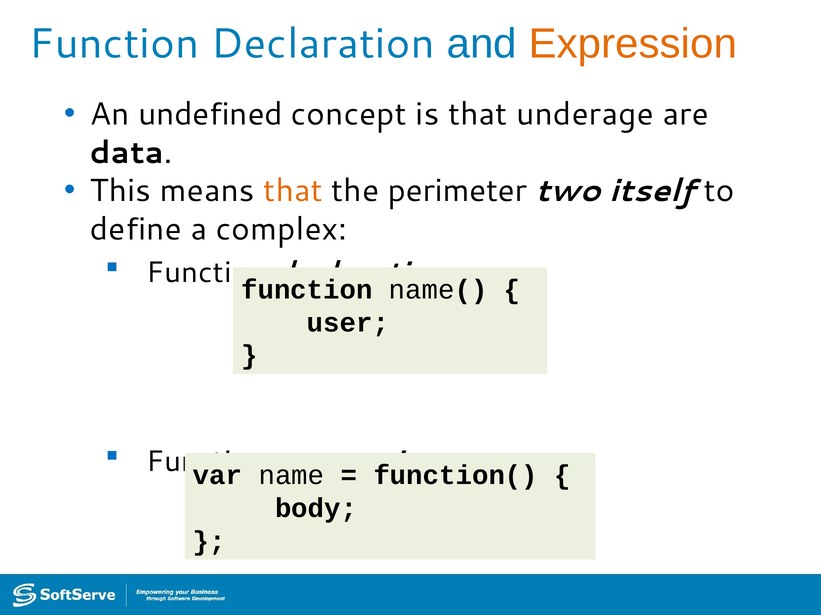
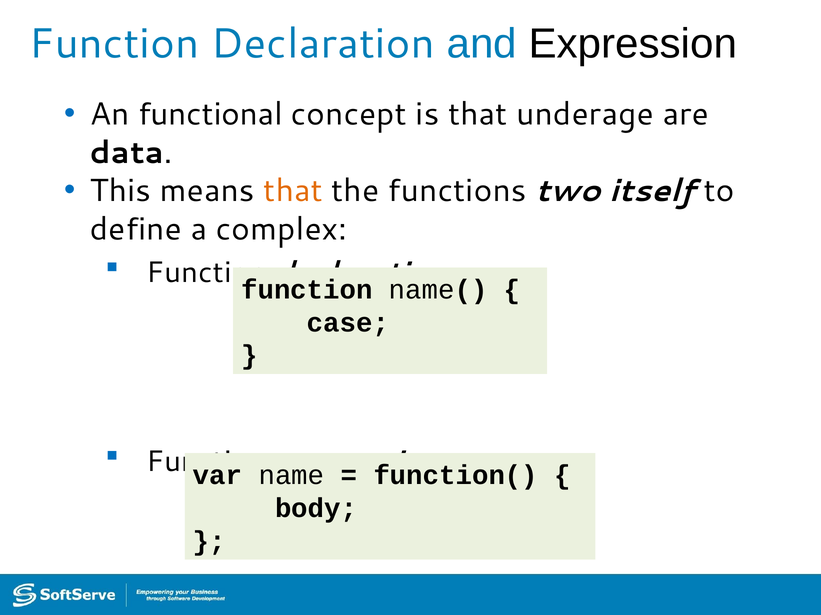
Expression at (633, 44) colour: orange -> black
undefined: undefined -> functional
perimeter: perimeter -> functions
user: user -> case
